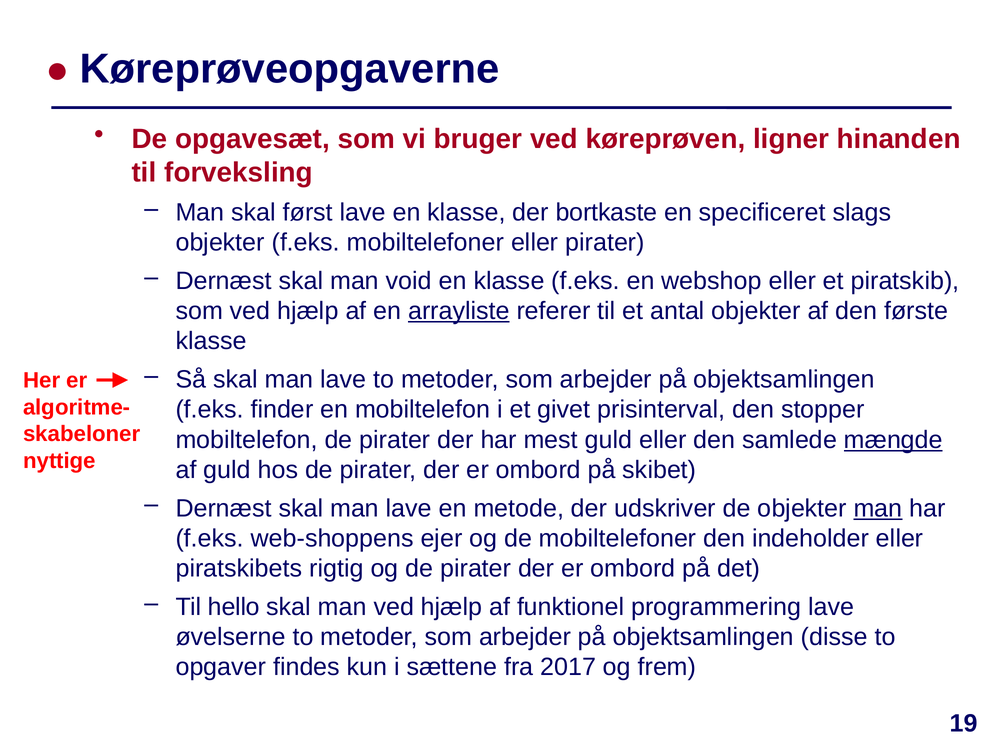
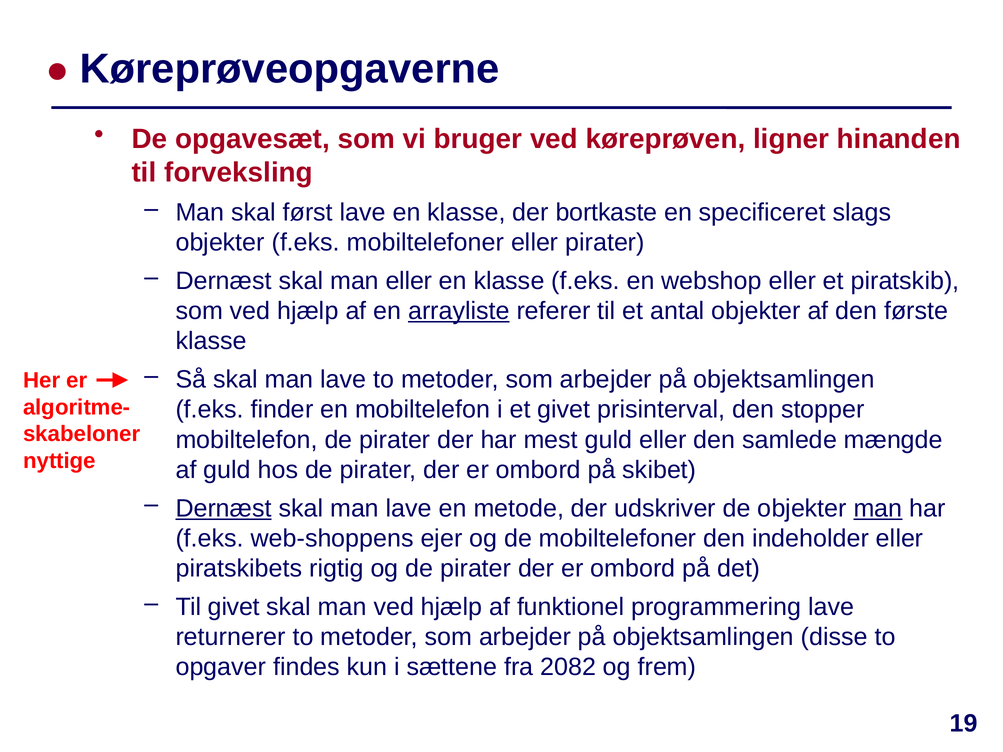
man void: void -> eller
mængde underline: present -> none
Dernæst at (224, 508) underline: none -> present
Til hello: hello -> givet
øvelserne: øvelserne -> returnerer
2017: 2017 -> 2082
